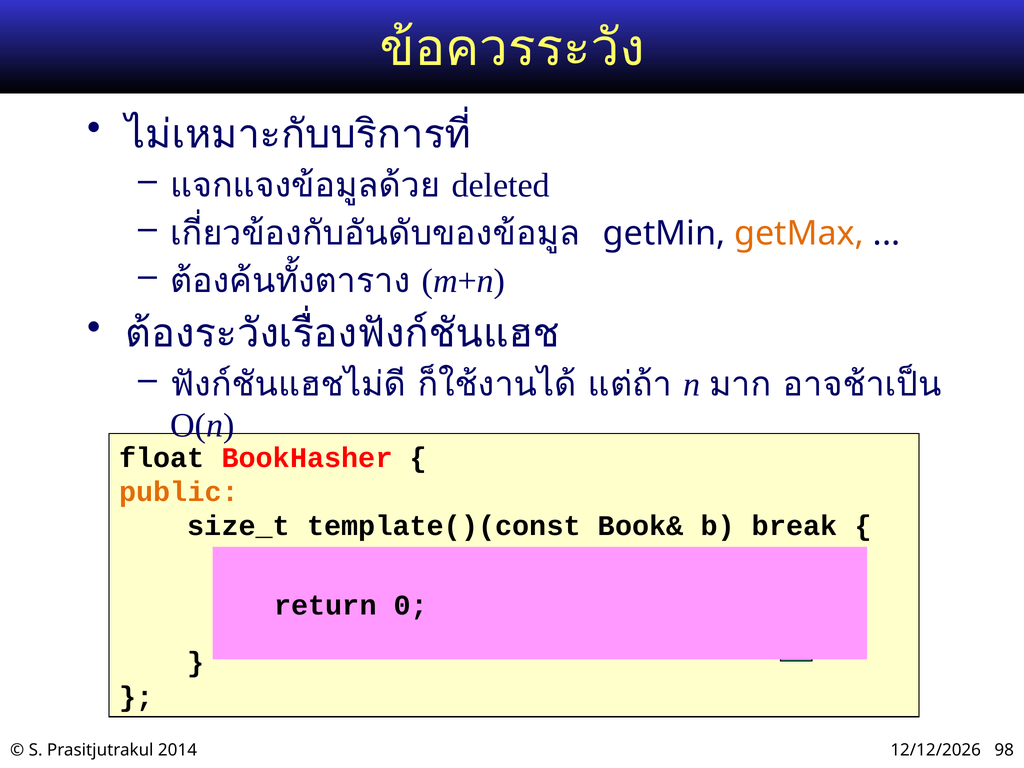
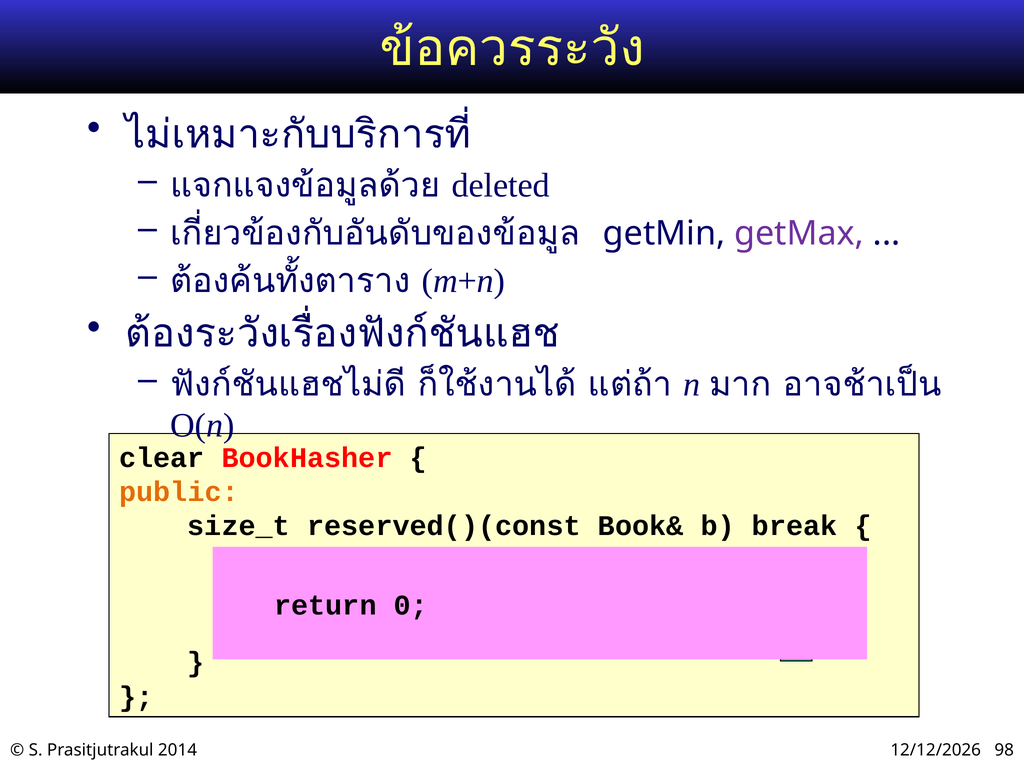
getMax colour: orange -> purple
float: float -> clear
template()(const: template()(const -> reserved()(const
